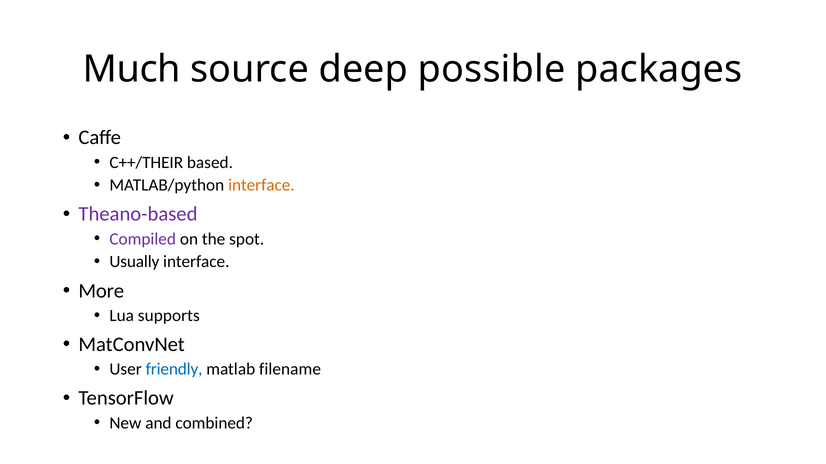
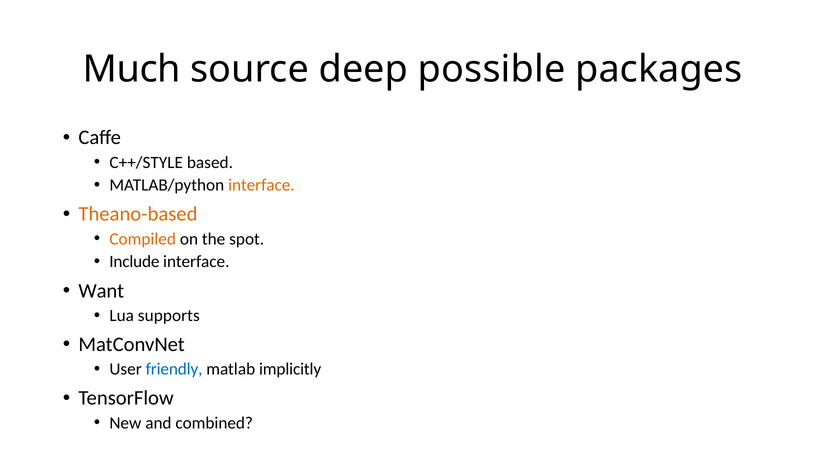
C++/THEIR: C++/THEIR -> C++/STYLE
Theano-based colour: purple -> orange
Compiled colour: purple -> orange
Usually: Usually -> Include
More: More -> Want
filename: filename -> implicitly
